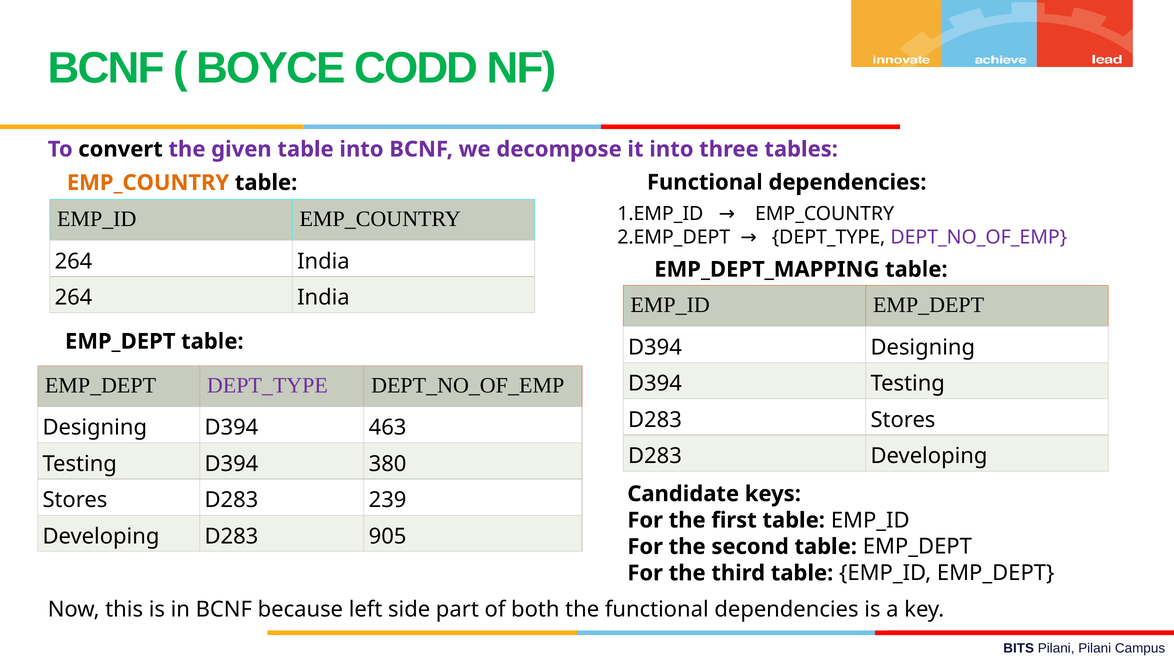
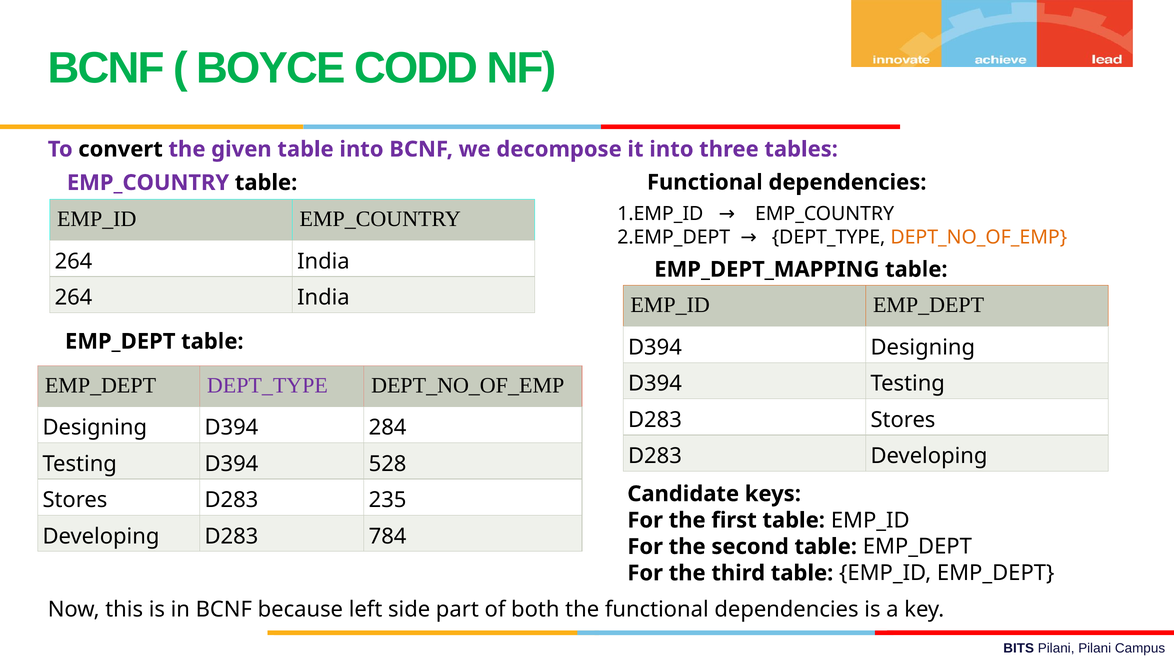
EMP_COUNTRY at (148, 183) colour: orange -> purple
DEPT_NO_OF_EMP at (979, 237) colour: purple -> orange
463: 463 -> 284
380: 380 -> 528
239: 239 -> 235
905: 905 -> 784
